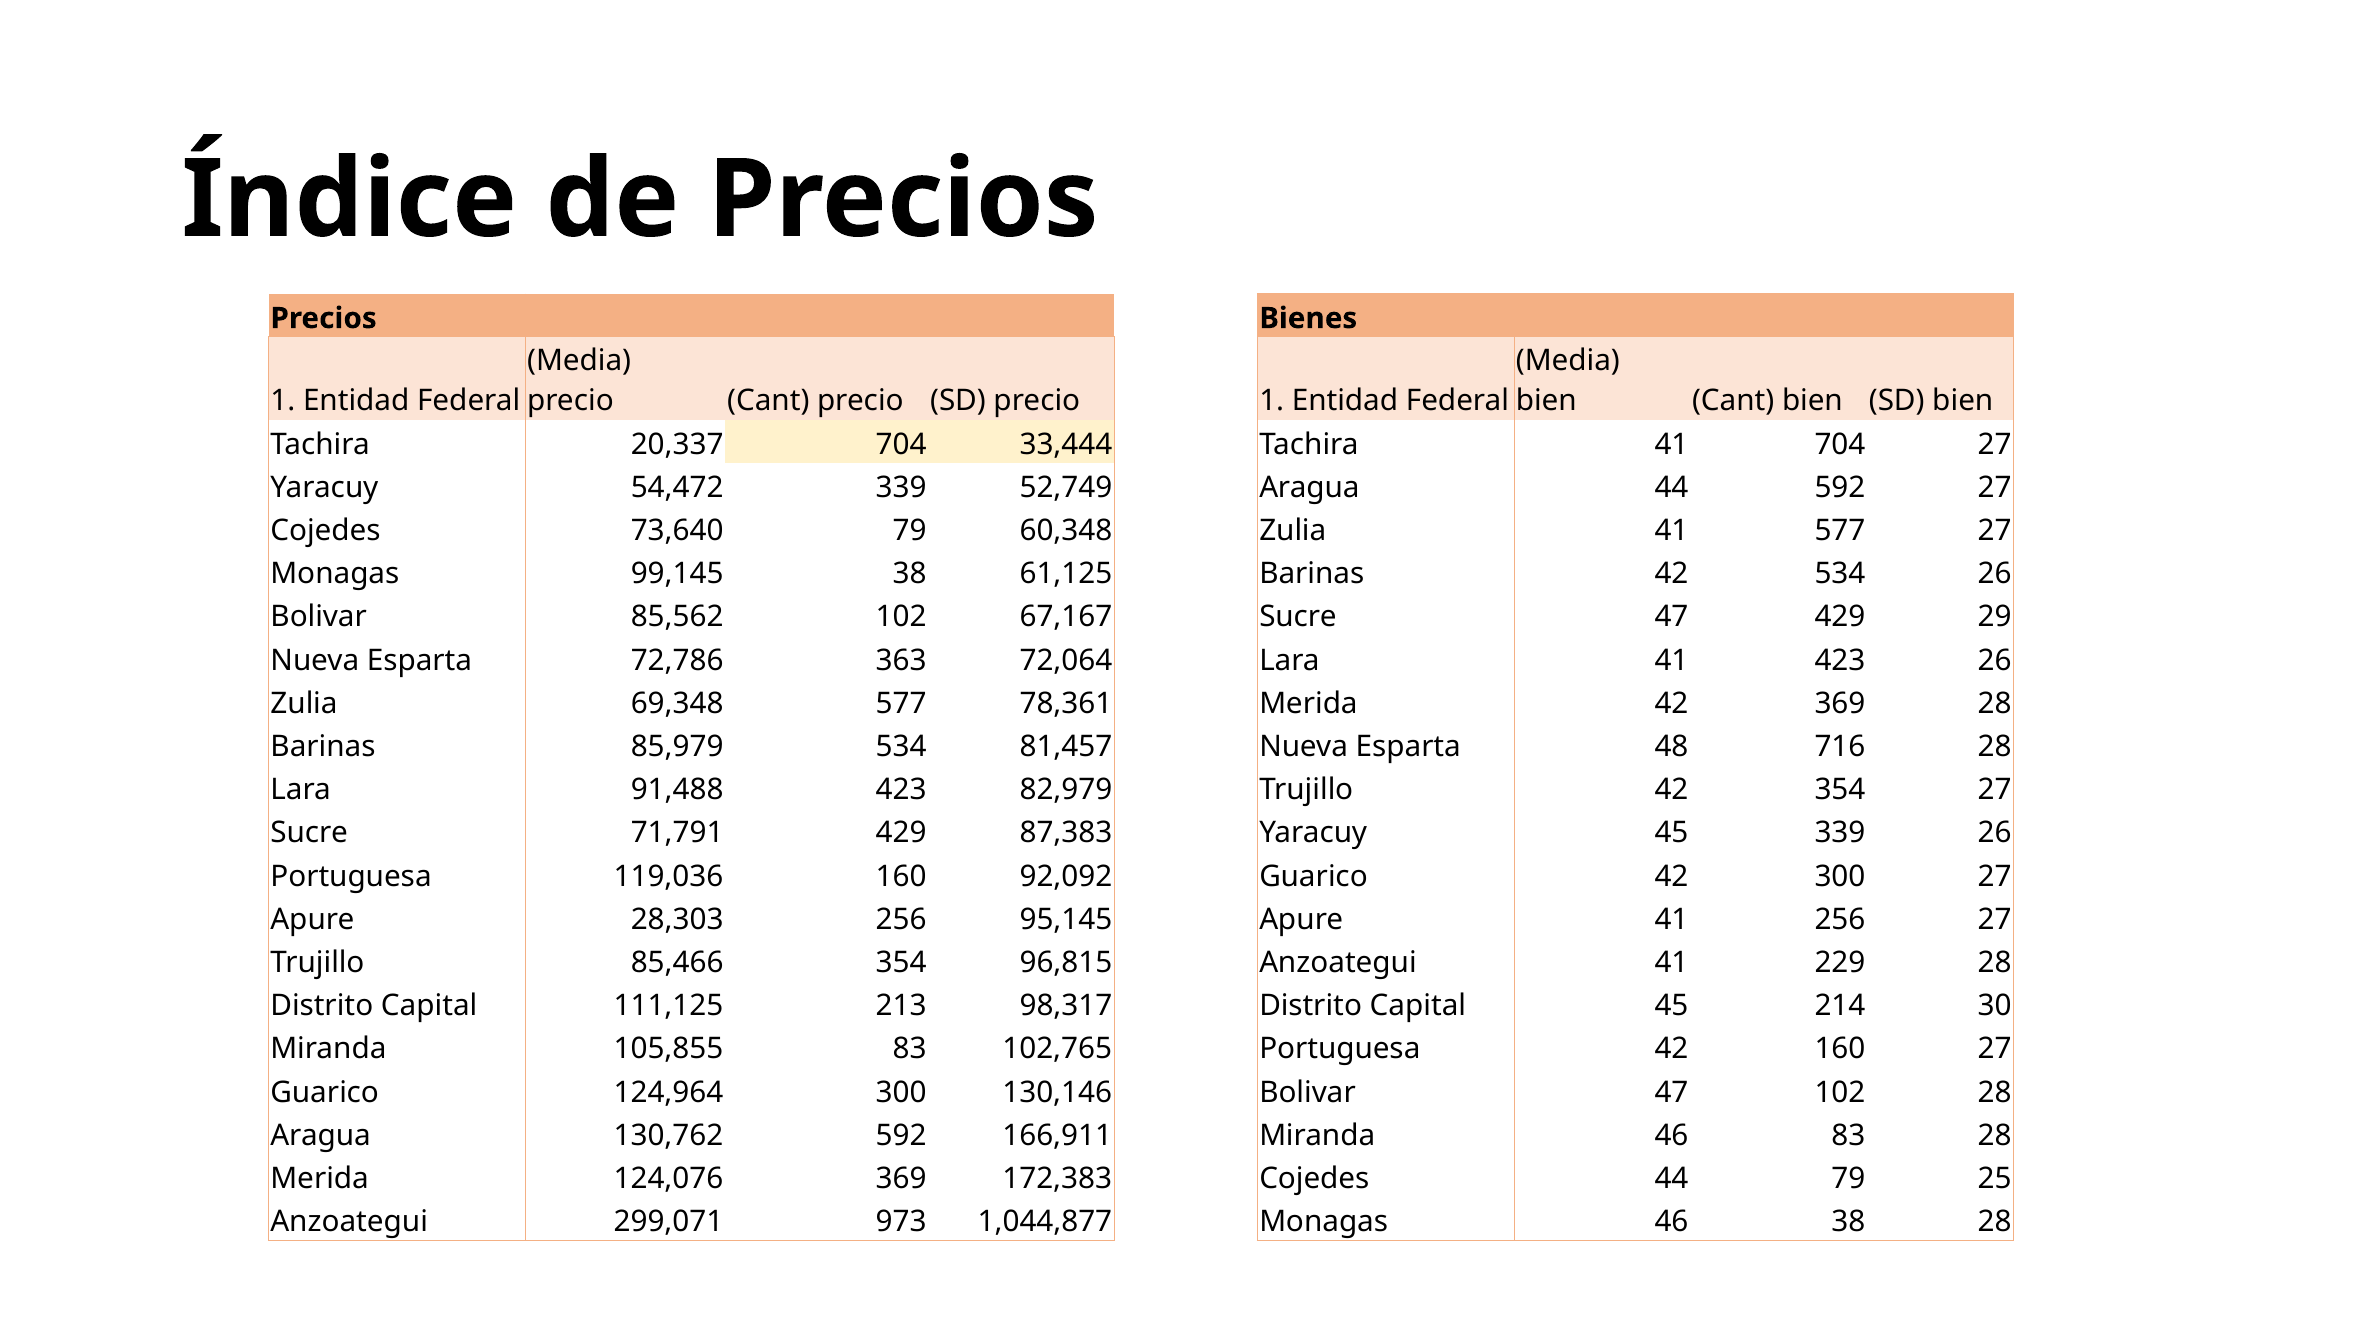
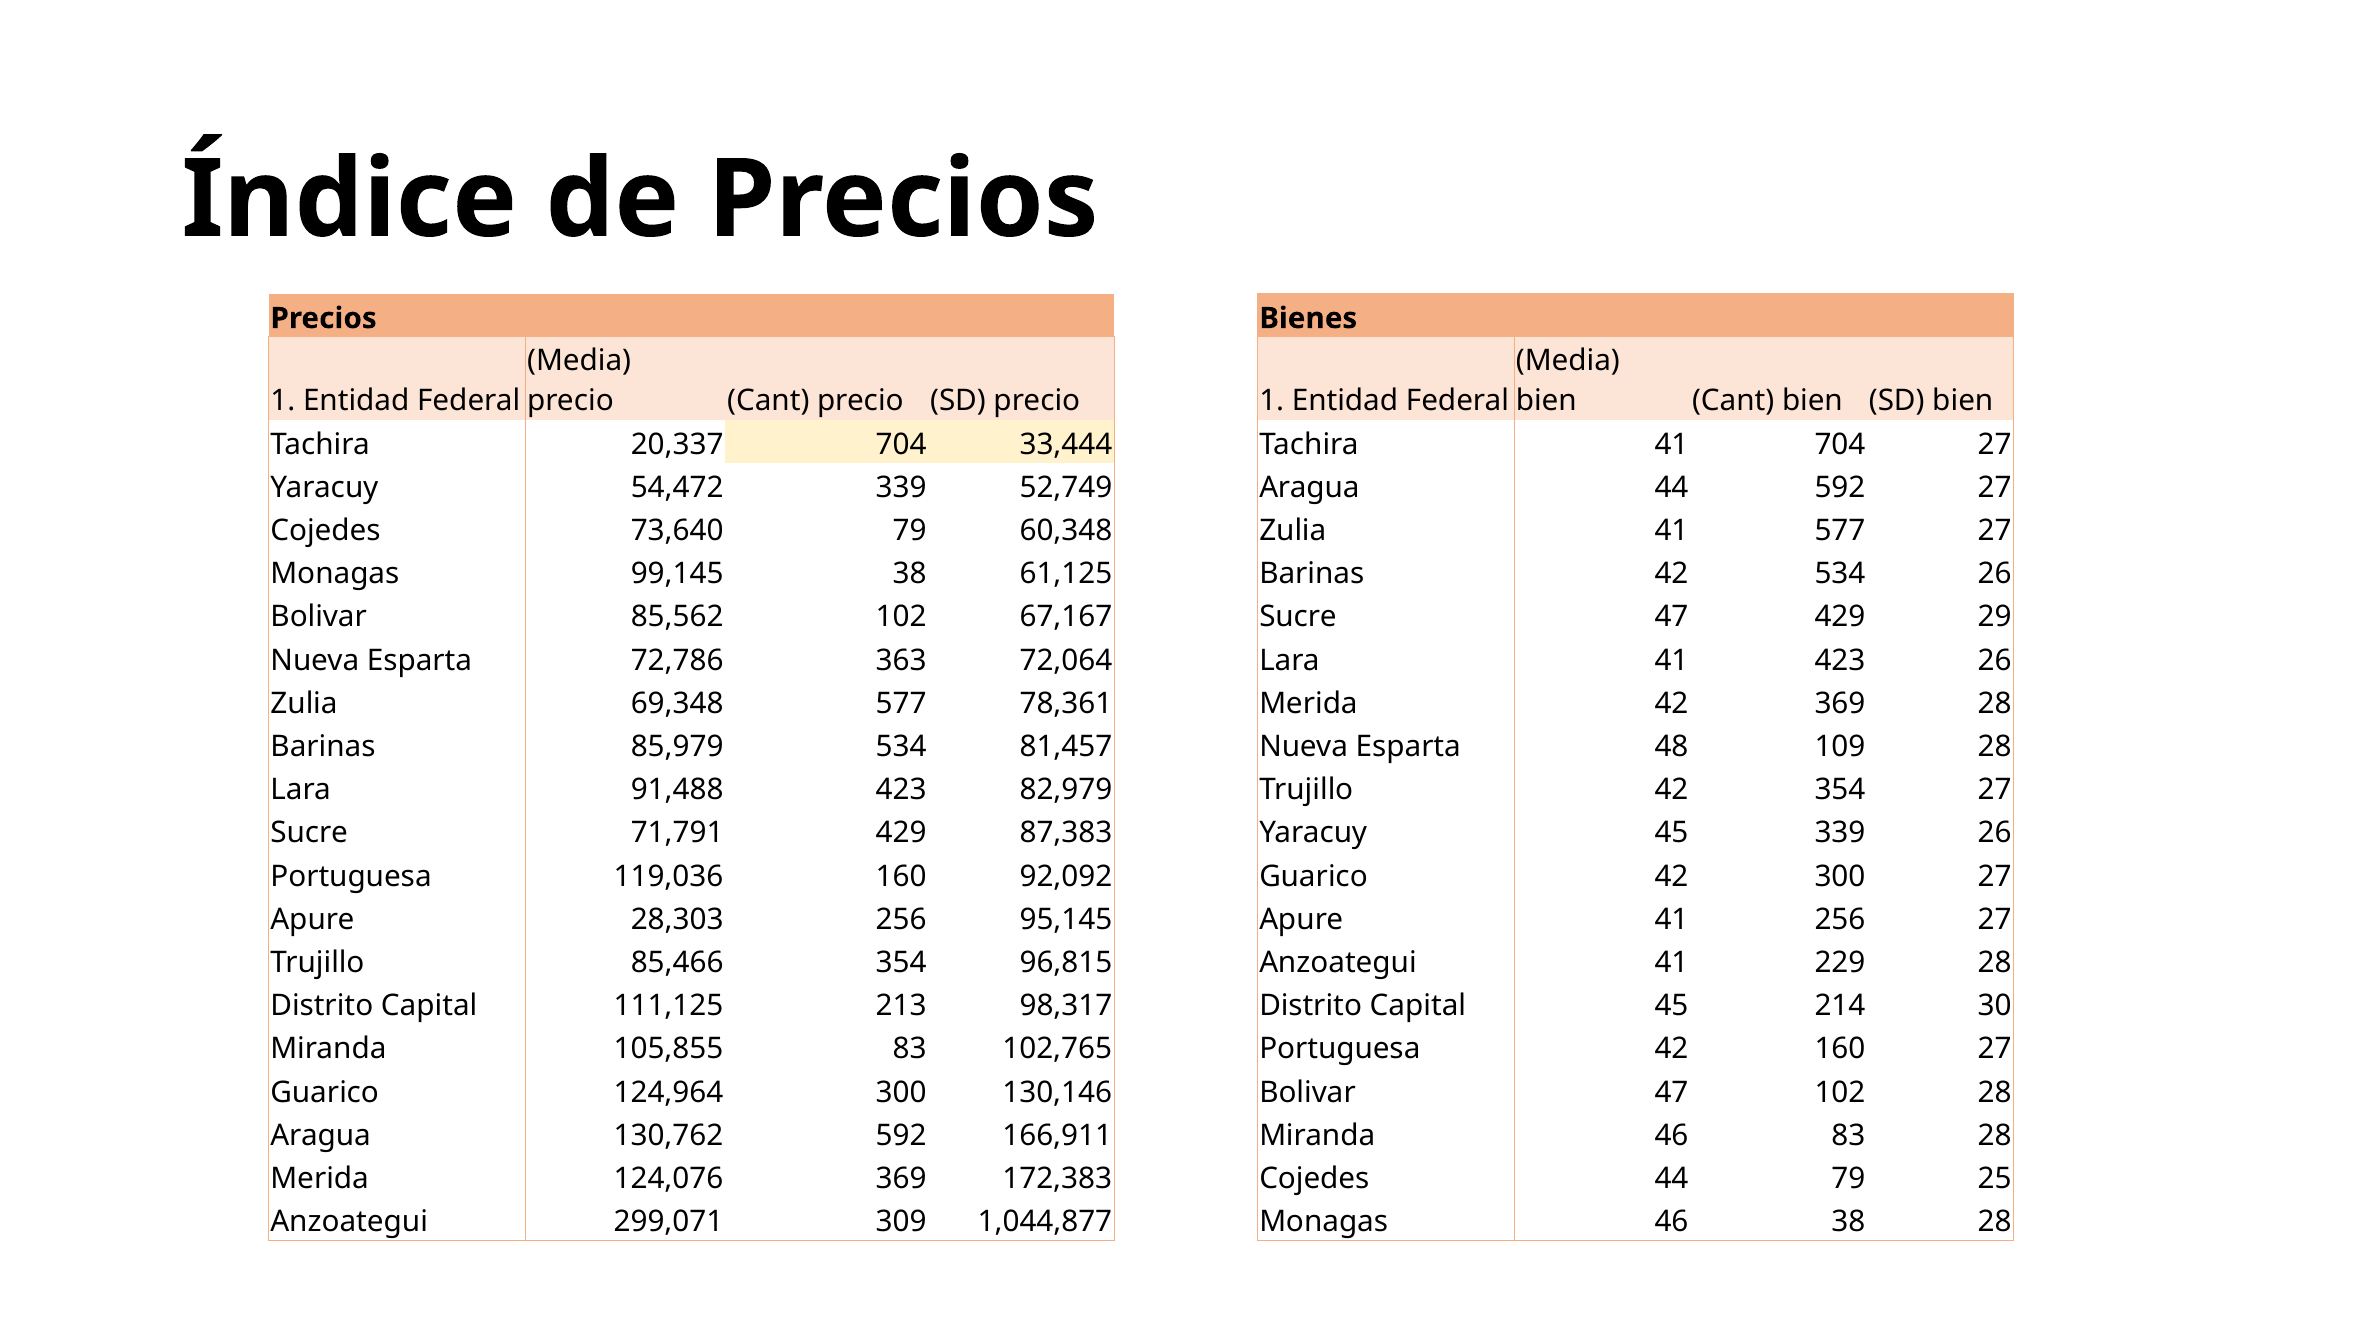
716: 716 -> 109
973: 973 -> 309
